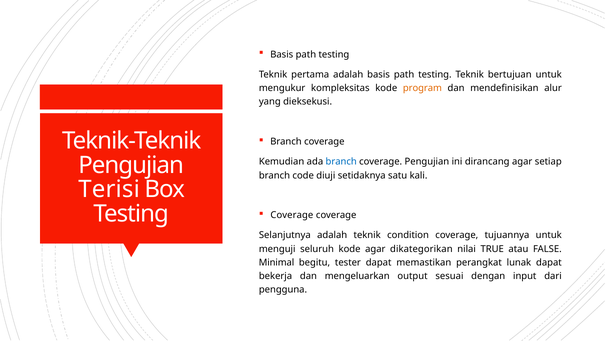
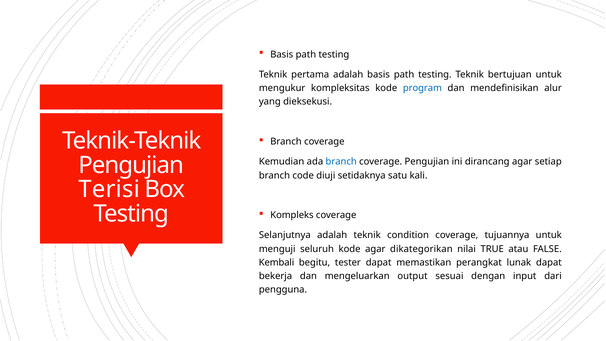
program colour: orange -> blue
Coverage at (292, 215): Coverage -> Kompleks
Minimal: Minimal -> Kembali
